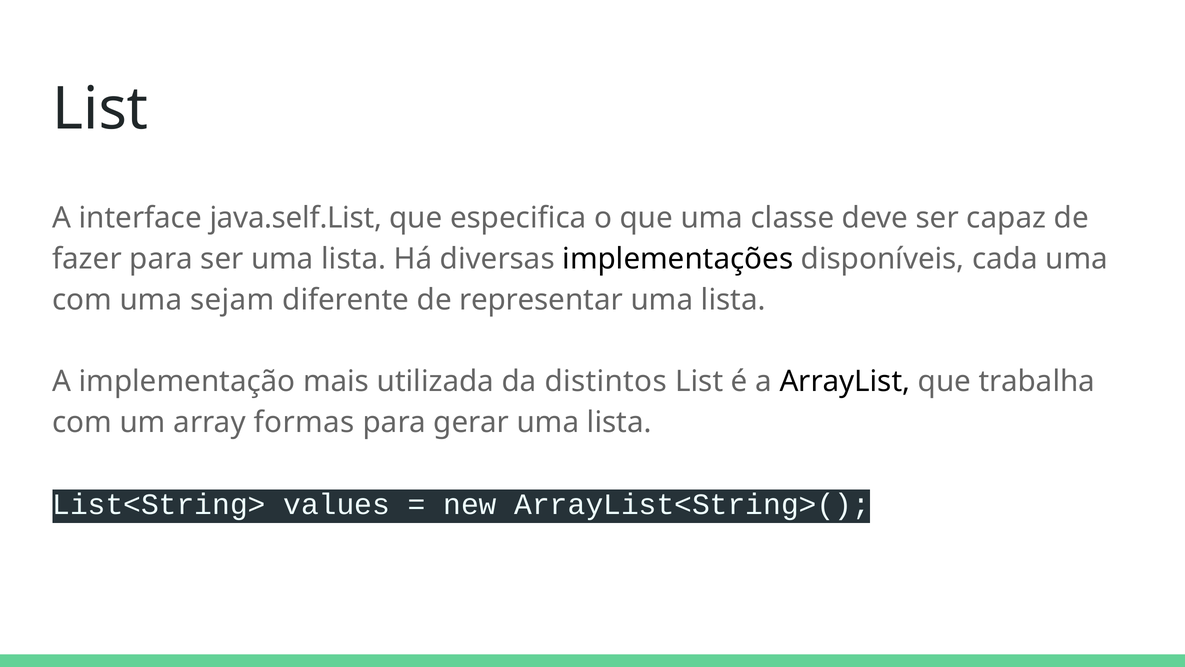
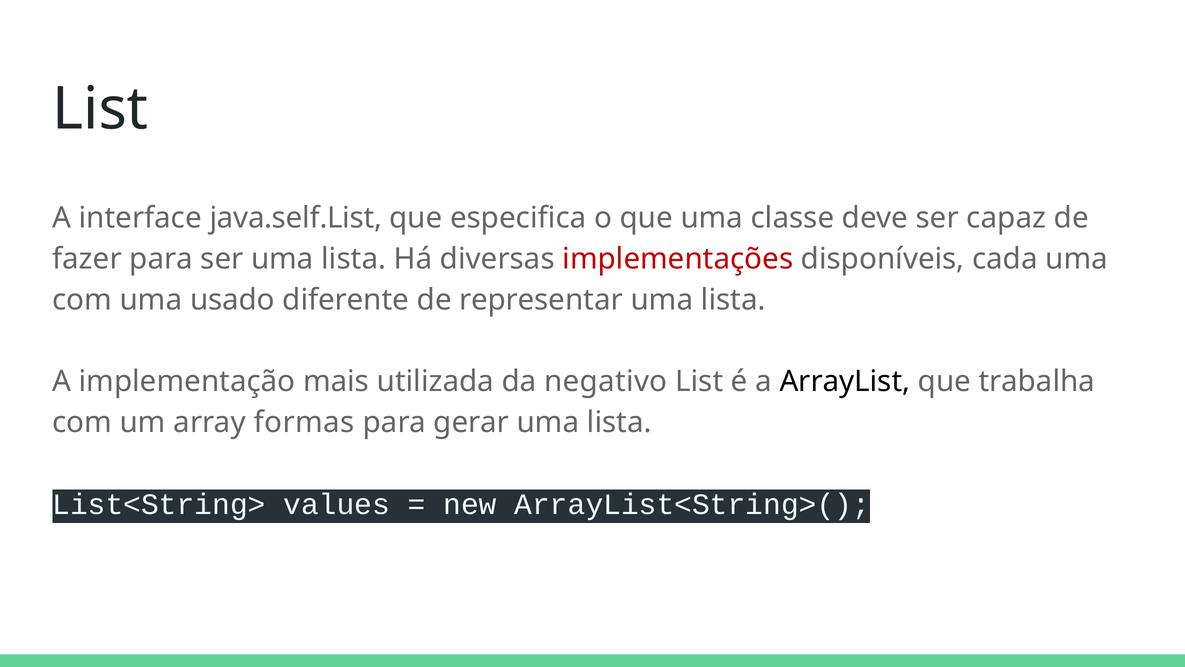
implementações colour: black -> red
sejam: sejam -> usado
distintos: distintos -> negativo
